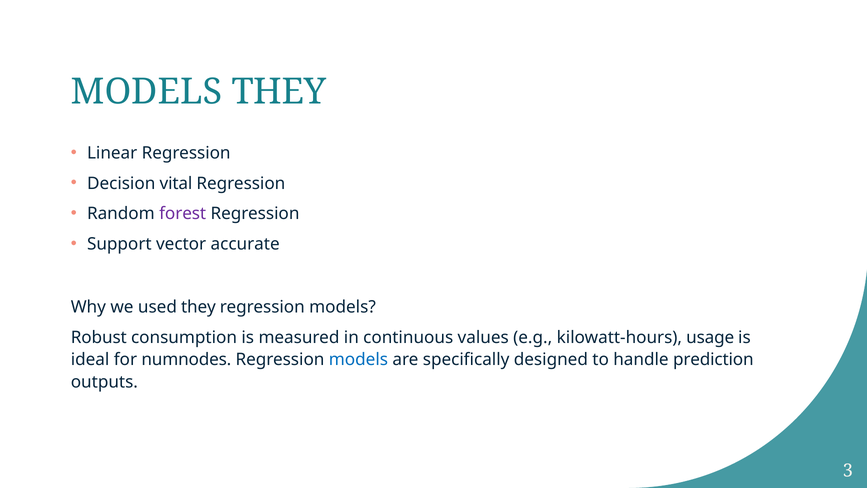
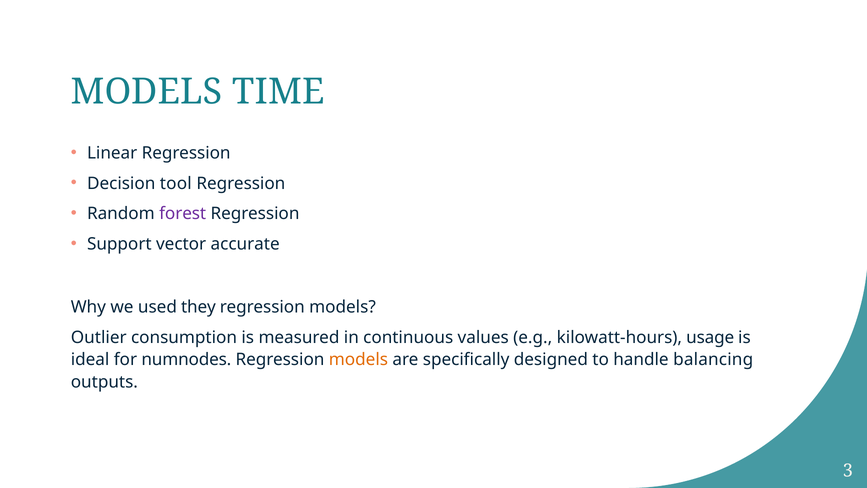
MODELS THEY: THEY -> TIME
vital: vital -> tool
Robust: Robust -> Outlier
models at (358, 360) colour: blue -> orange
prediction: prediction -> balancing
